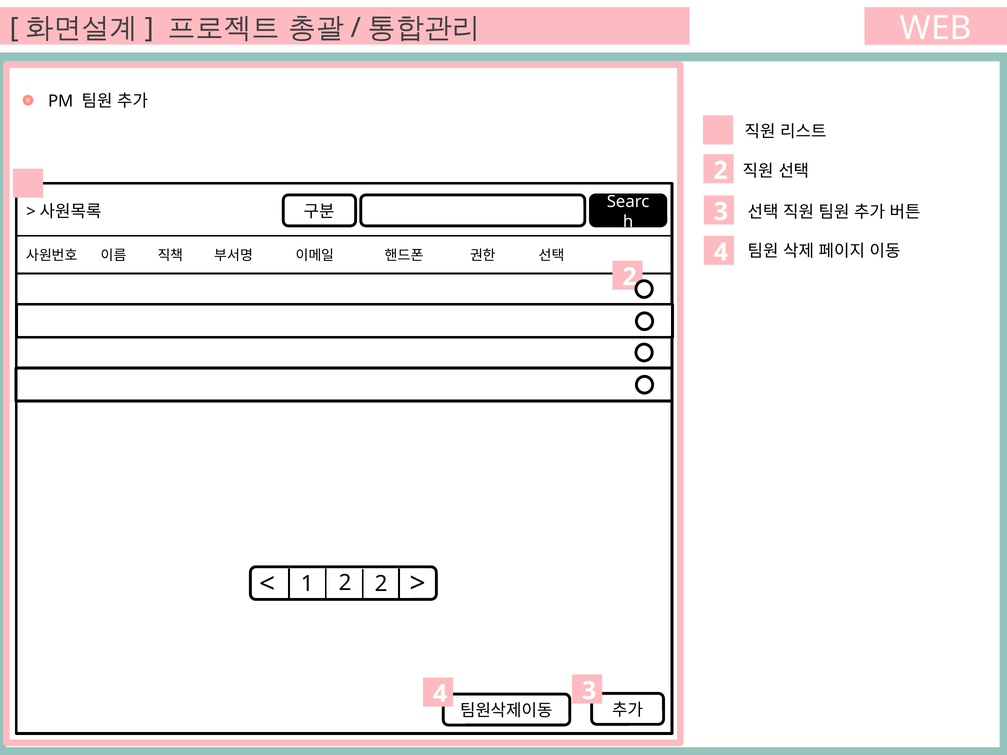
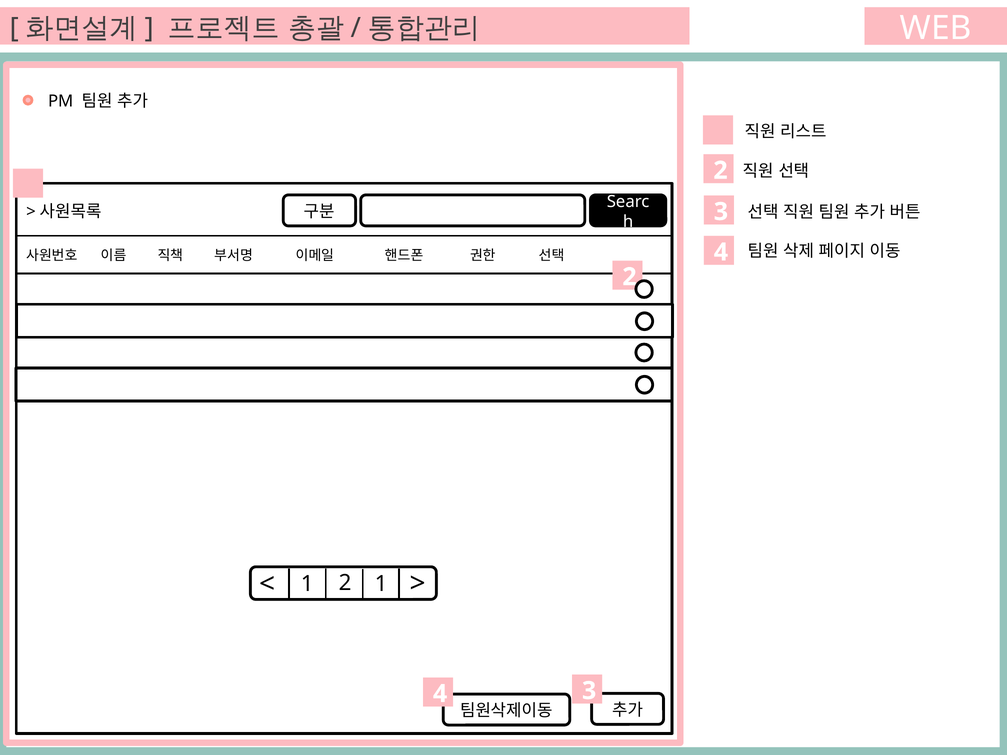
2 2: 2 -> 1
